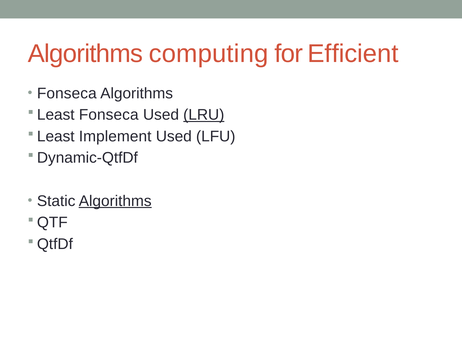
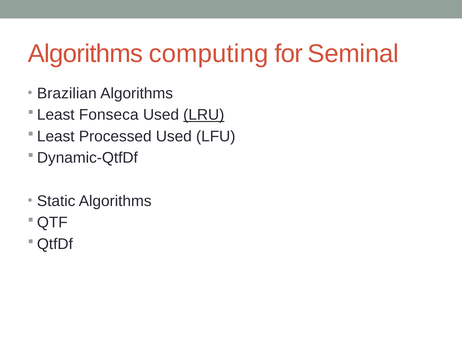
Efficient: Efficient -> Seminal
Fonseca at (67, 93): Fonseca -> Brazilian
Implement: Implement -> Processed
Algorithms at (115, 201) underline: present -> none
